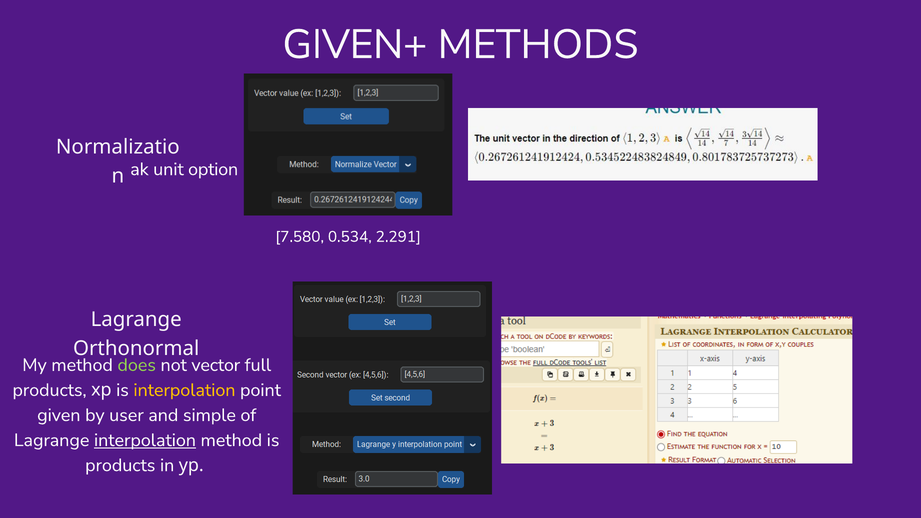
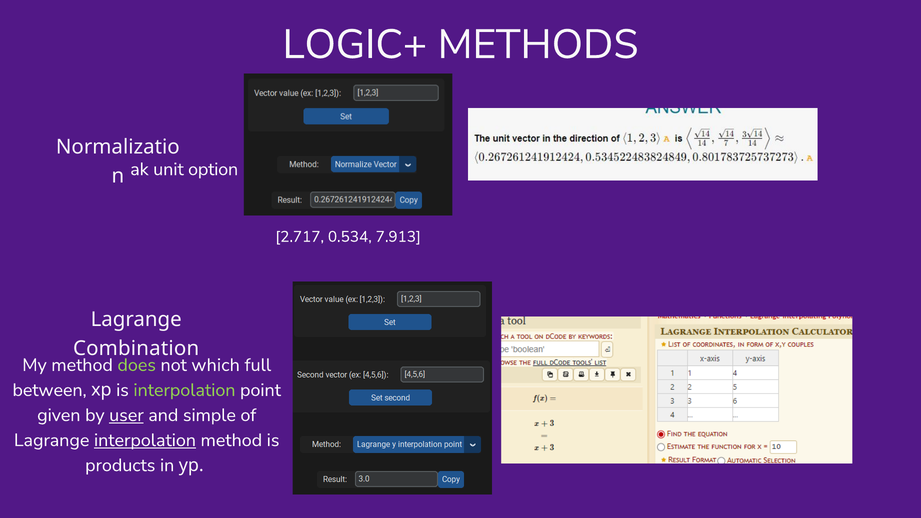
GIVEN+: GIVEN+ -> LOGIC+
7.580: 7.580 -> 2.717
2.291: 2.291 -> 7.913
Orthonormal: Orthonormal -> Combination
vector: vector -> which
products at (50, 390): products -> between
interpolation at (184, 390) colour: yellow -> light green
user underline: none -> present
